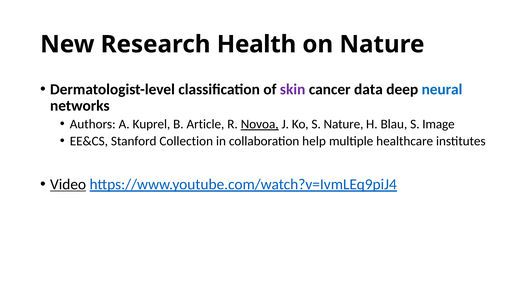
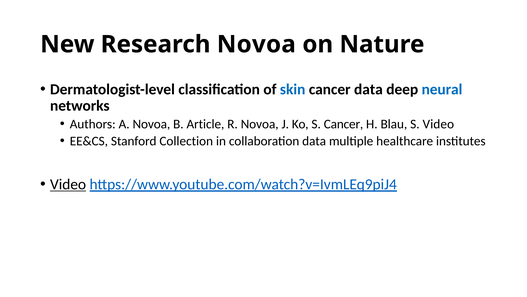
Research Health: Health -> Novoa
skin colour: purple -> blue
A Kuprel: Kuprel -> Novoa
Novoa at (260, 124) underline: present -> none
S Nature: Nature -> Cancer
S Image: Image -> Video
collaboration help: help -> data
